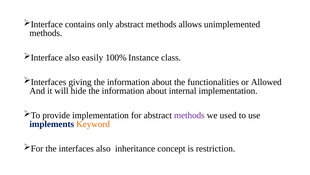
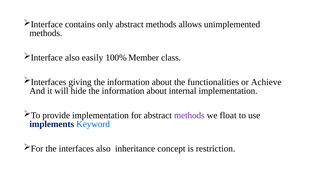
Instance: Instance -> Member
Allowed: Allowed -> Achieve
used: used -> float
Keyword colour: orange -> blue
